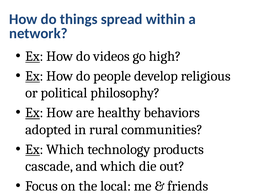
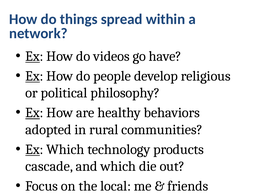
high: high -> have
